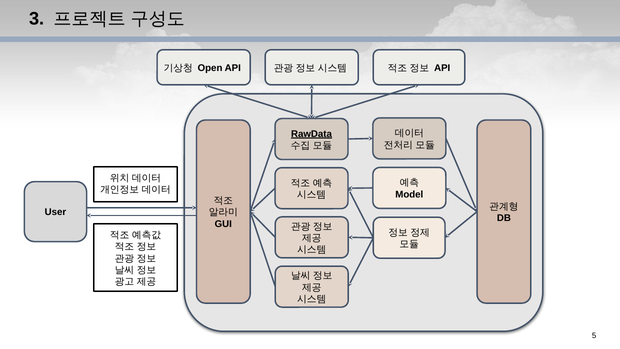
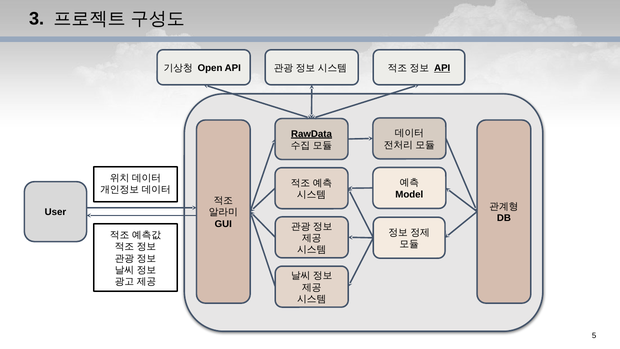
API at (442, 68) underline: none -> present
